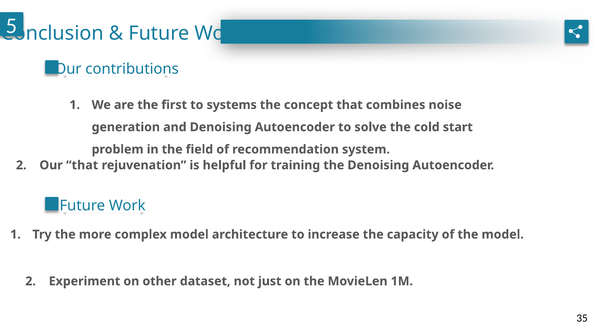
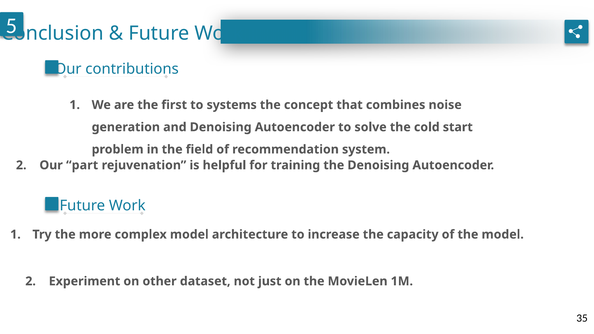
Our that: that -> part
